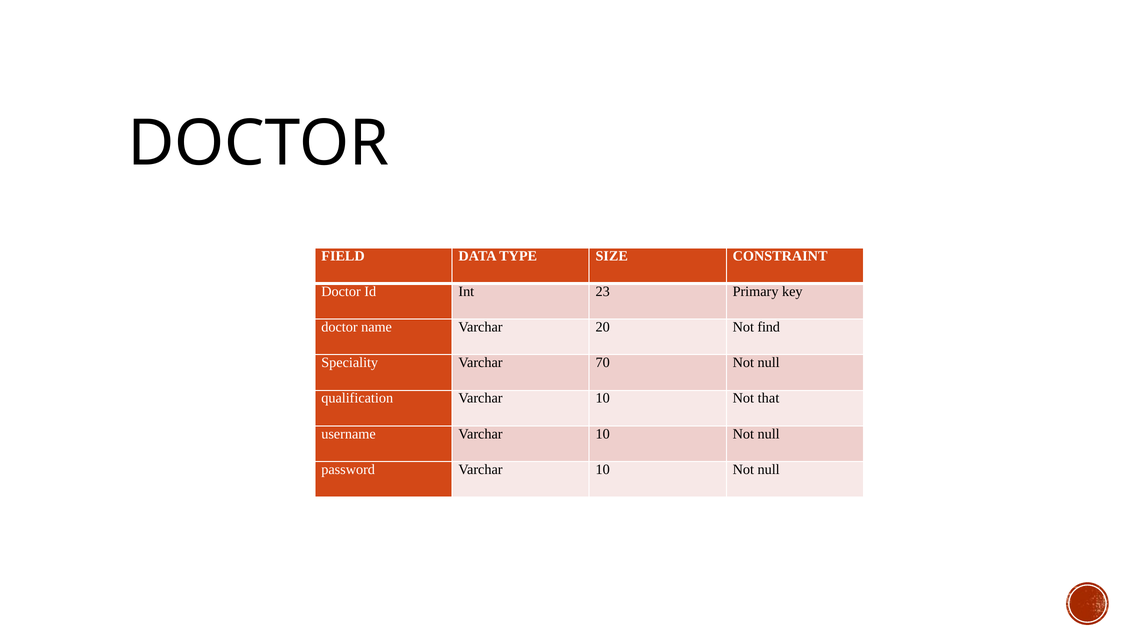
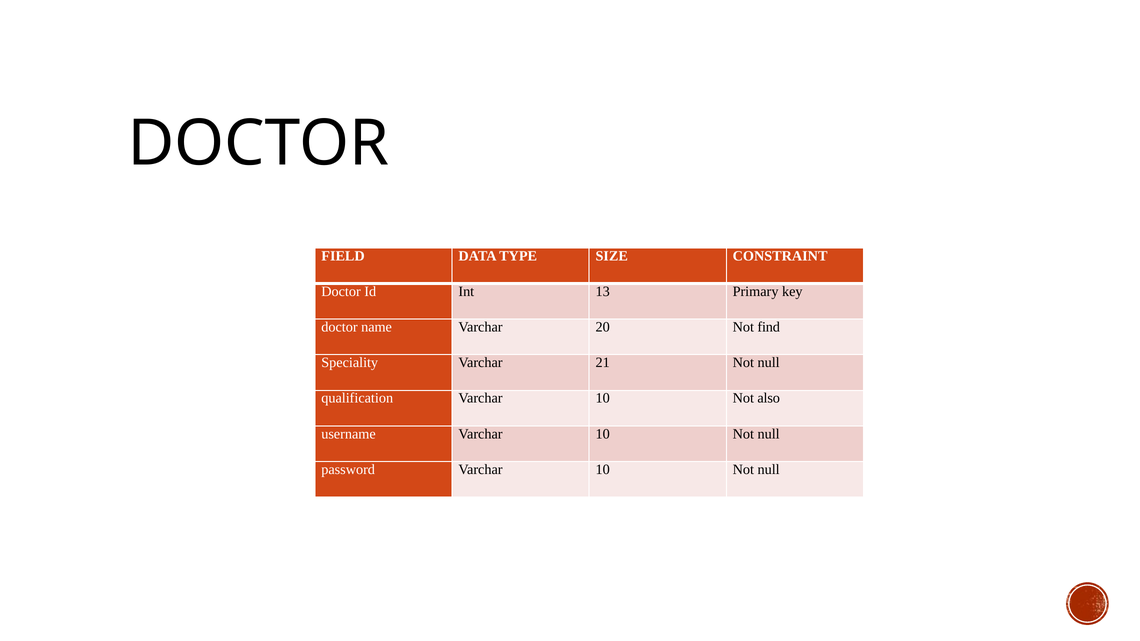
23: 23 -> 13
70: 70 -> 21
that: that -> also
